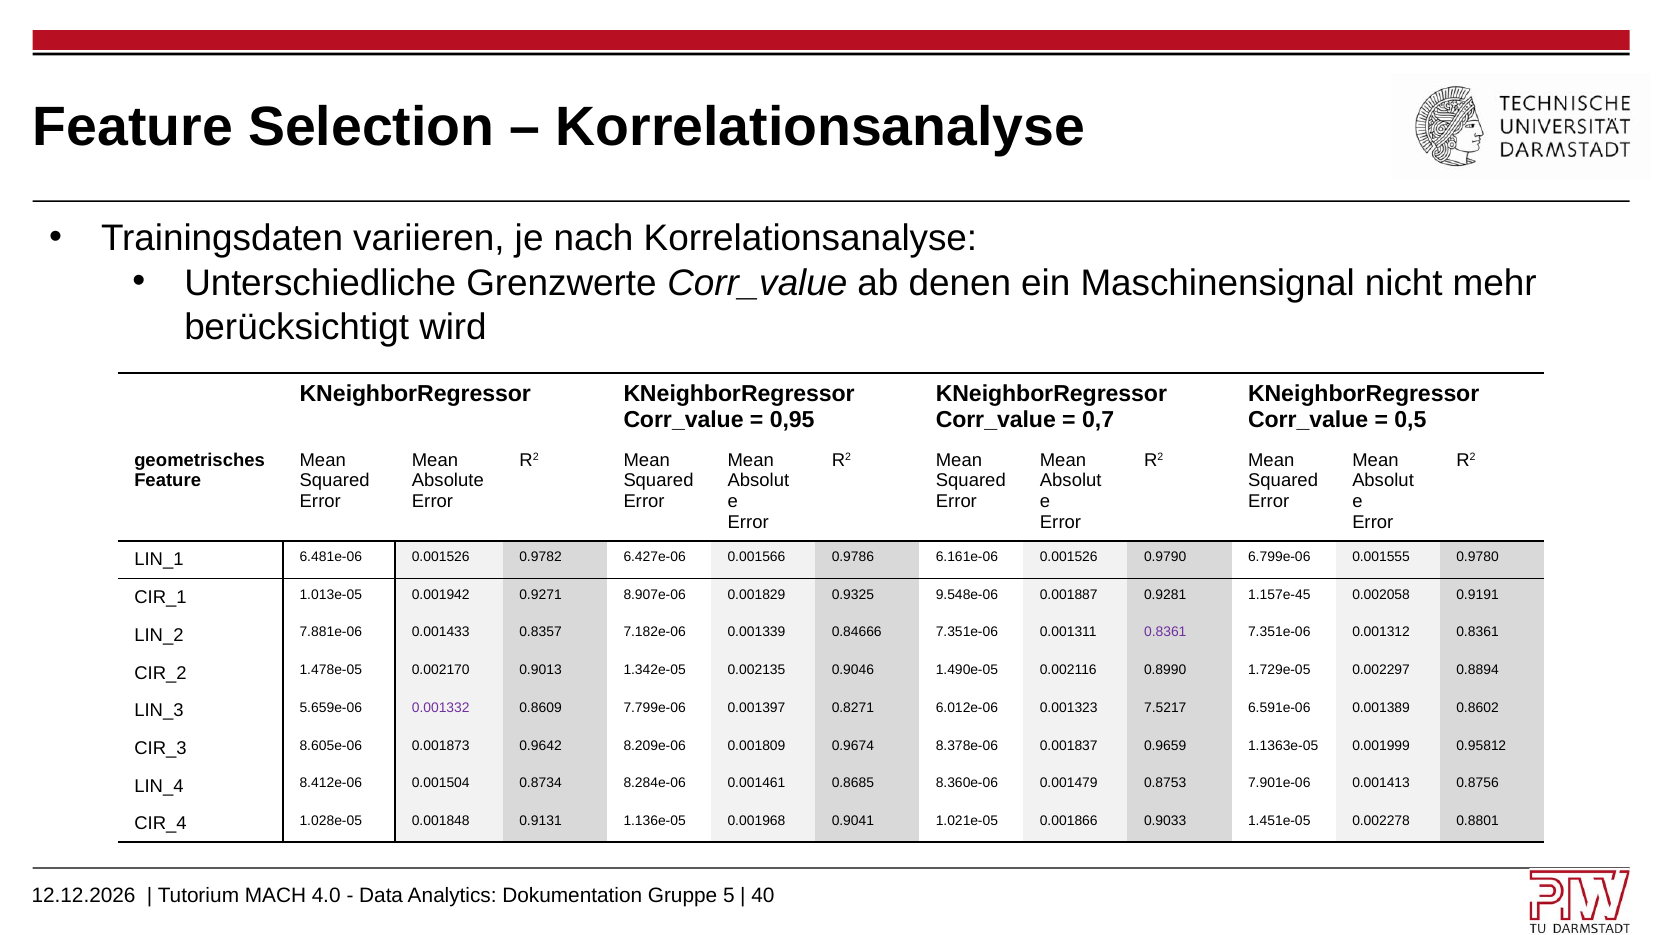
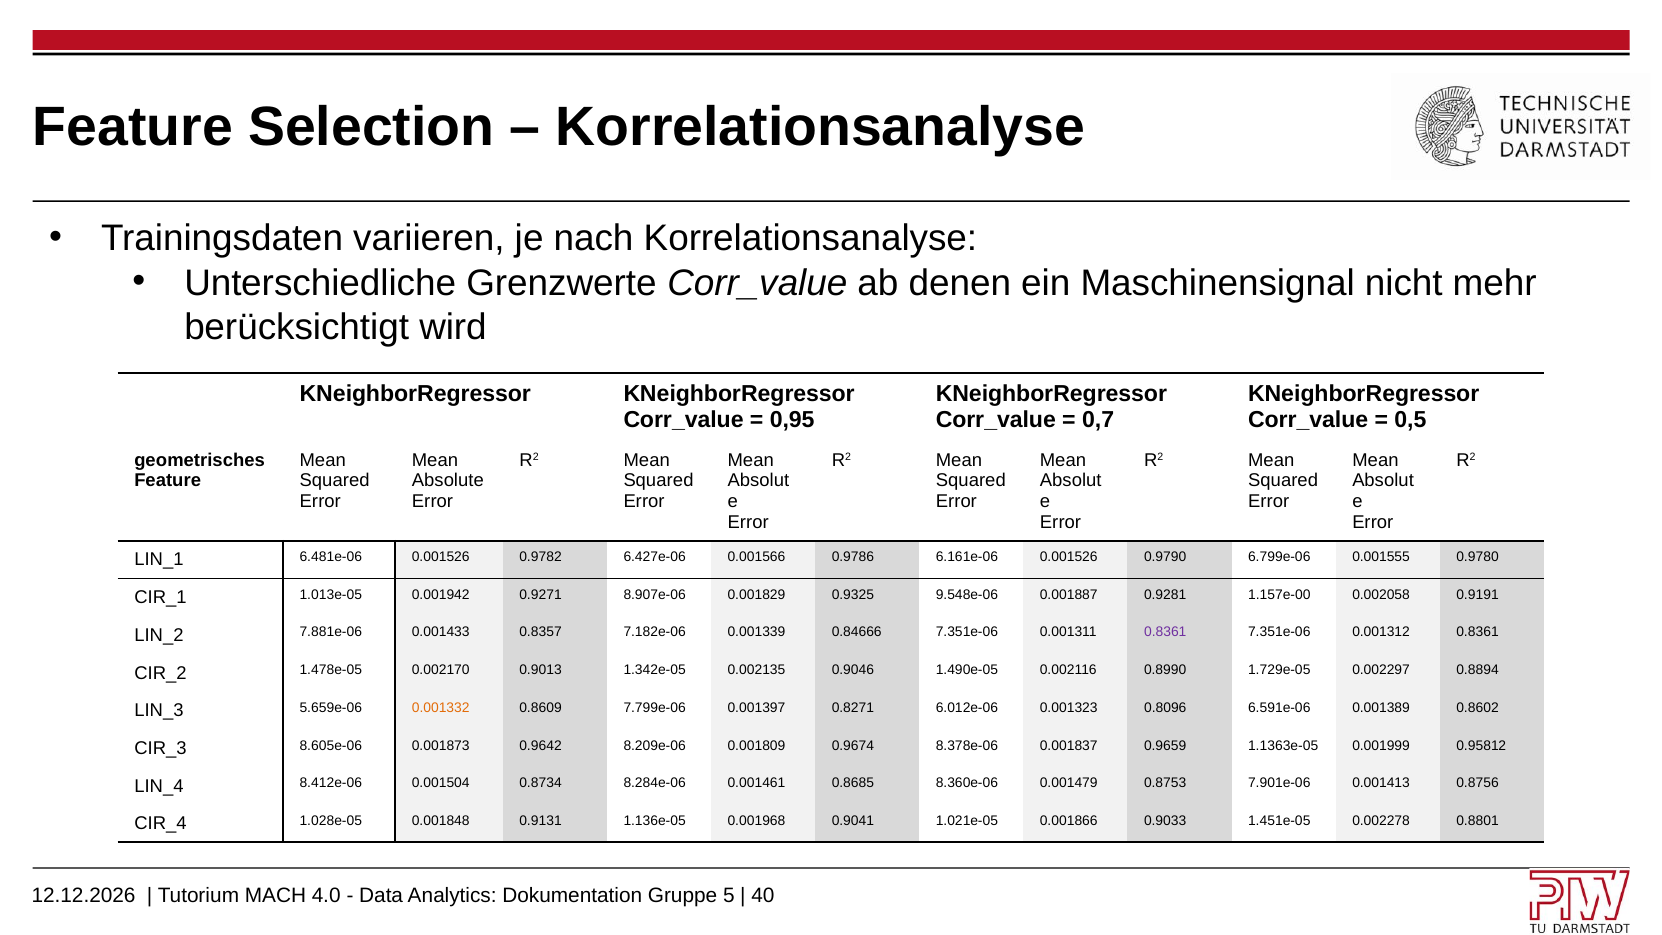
1.157e-45: 1.157e-45 -> 1.157e-00
0.001332 colour: purple -> orange
7.5217: 7.5217 -> 0.8096
